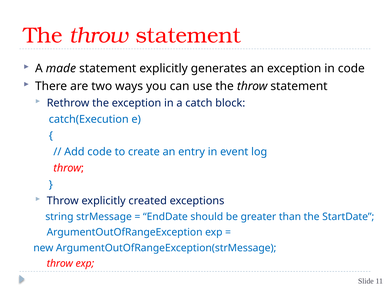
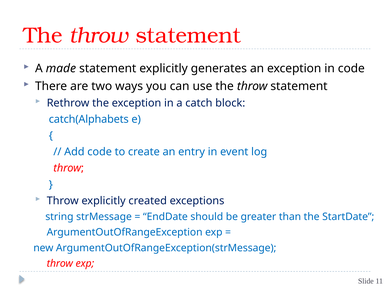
catch(Execution: catch(Execution -> catch(Alphabets
